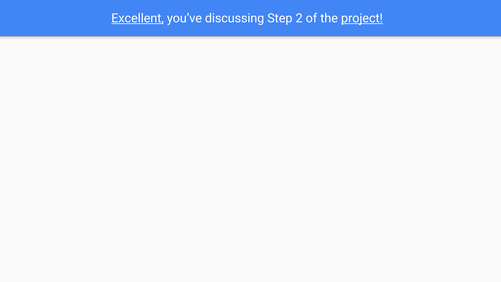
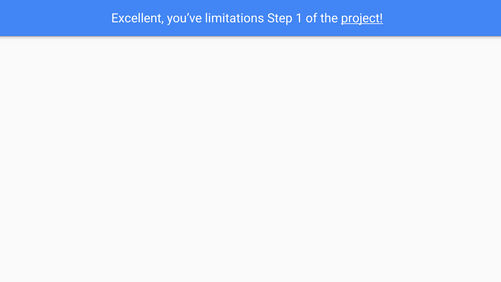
Excellent underline: present -> none
discussing: discussing -> limitations
2: 2 -> 1
